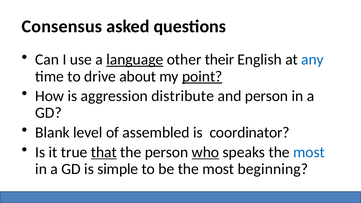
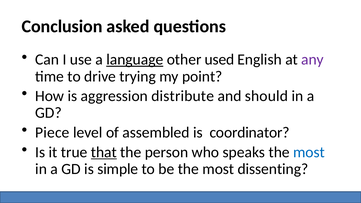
Consensus: Consensus -> Conclusion
their: their -> used
any colour: blue -> purple
about: about -> trying
point underline: present -> none
and person: person -> should
Blank: Blank -> Piece
who underline: present -> none
beginning: beginning -> dissenting
